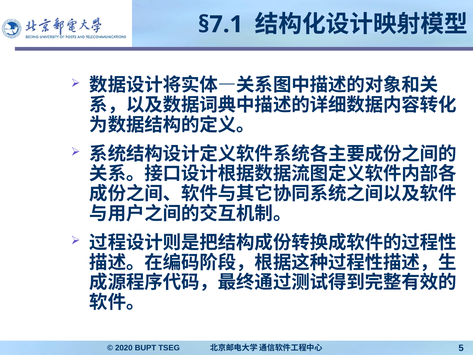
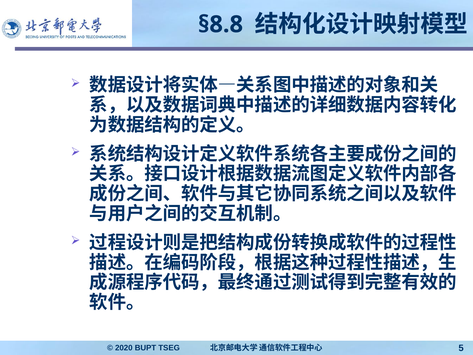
§7.1: §7.1 -> §8.8
